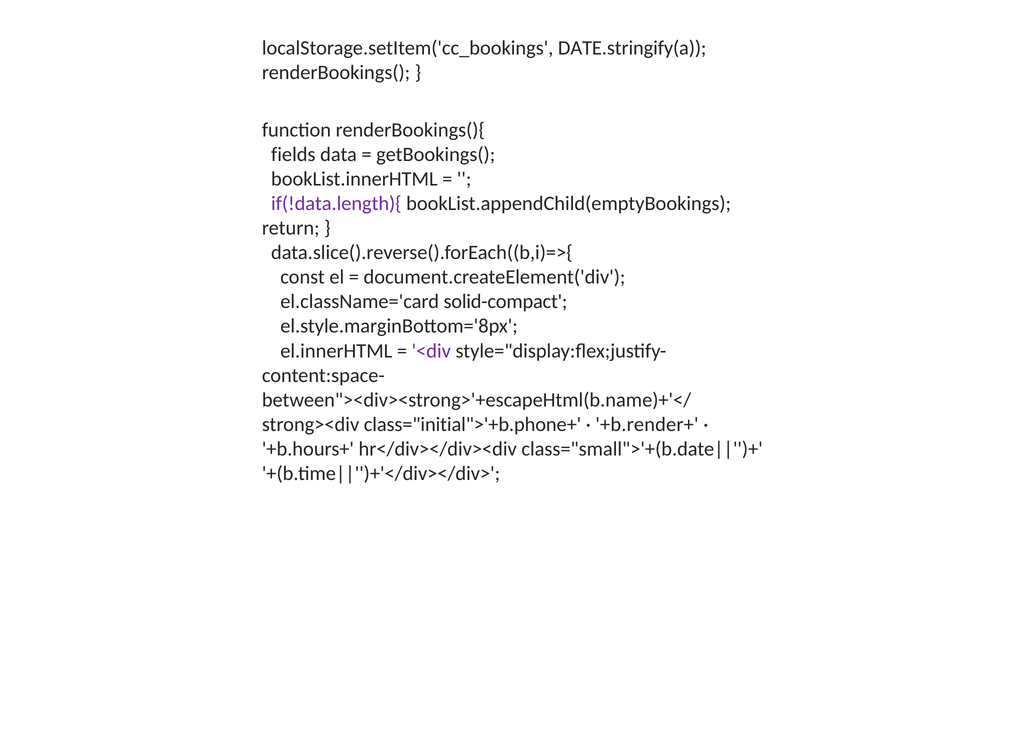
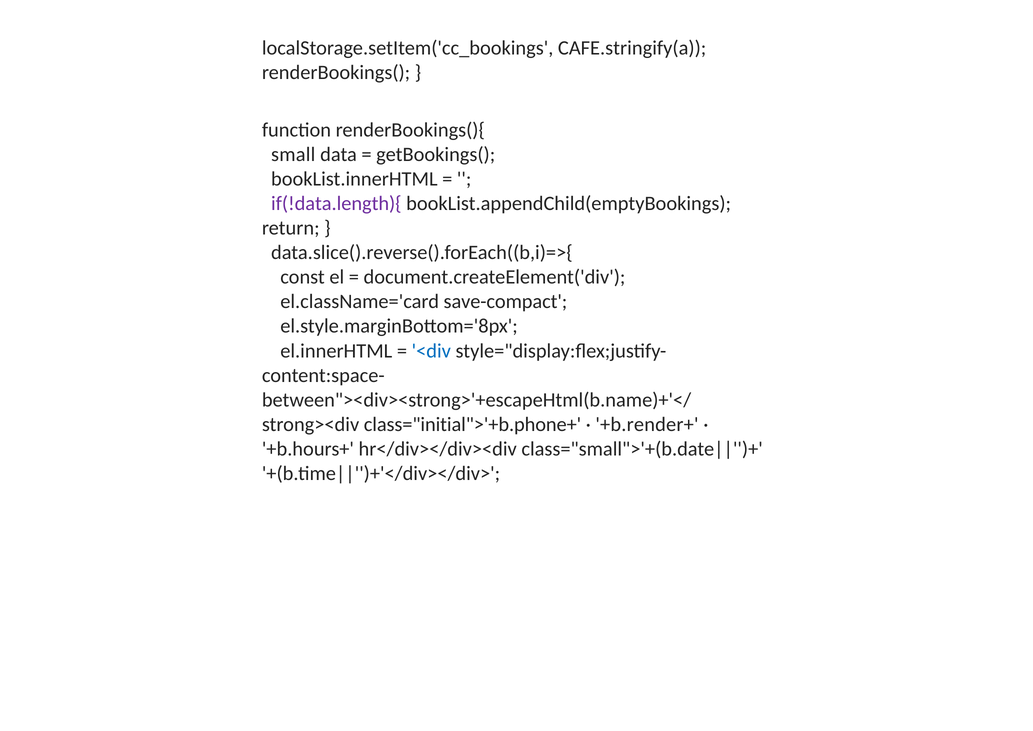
DATE.stringify(a: DATE.stringify(a -> CAFE.stringify(a
fields: fields -> small
solid-compact: solid-compact -> save-compact
<div colour: purple -> blue
